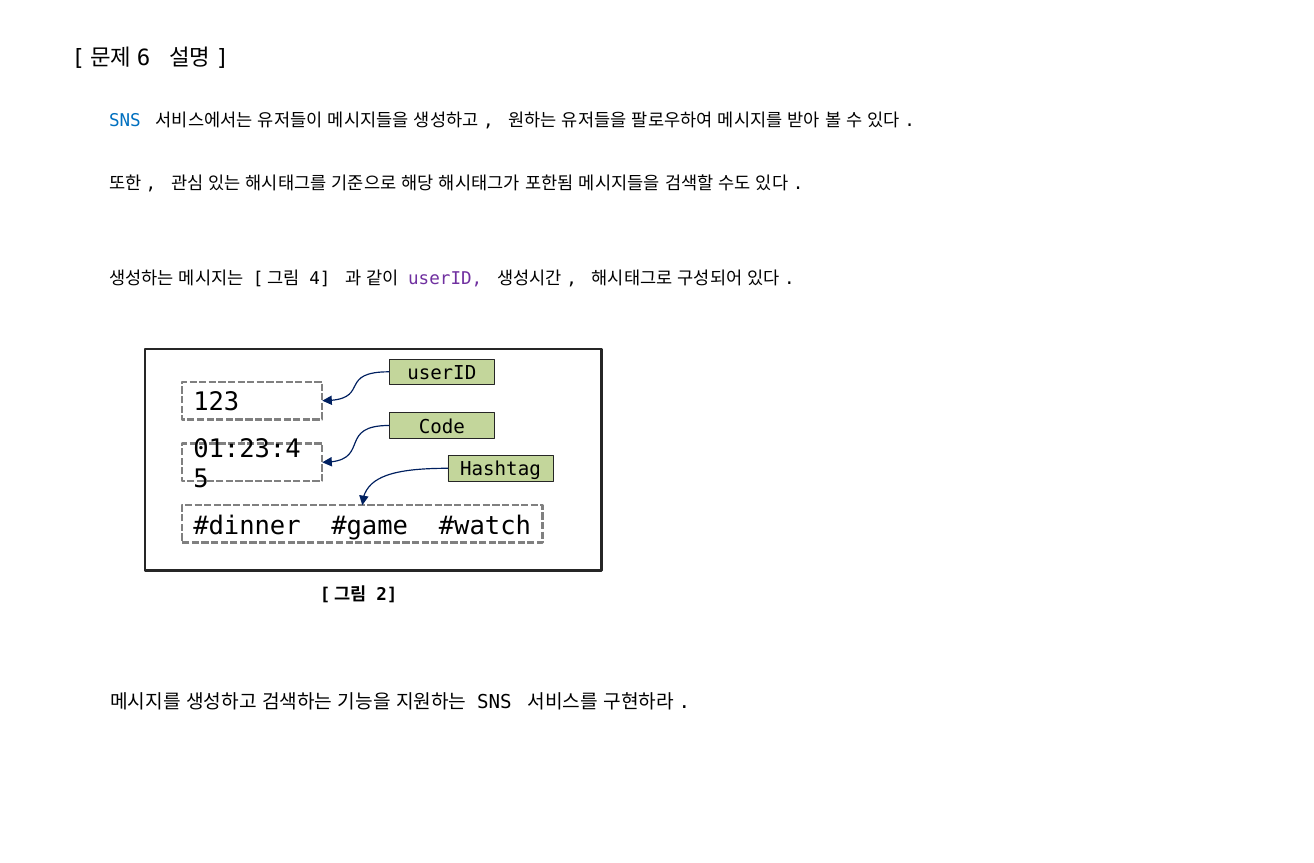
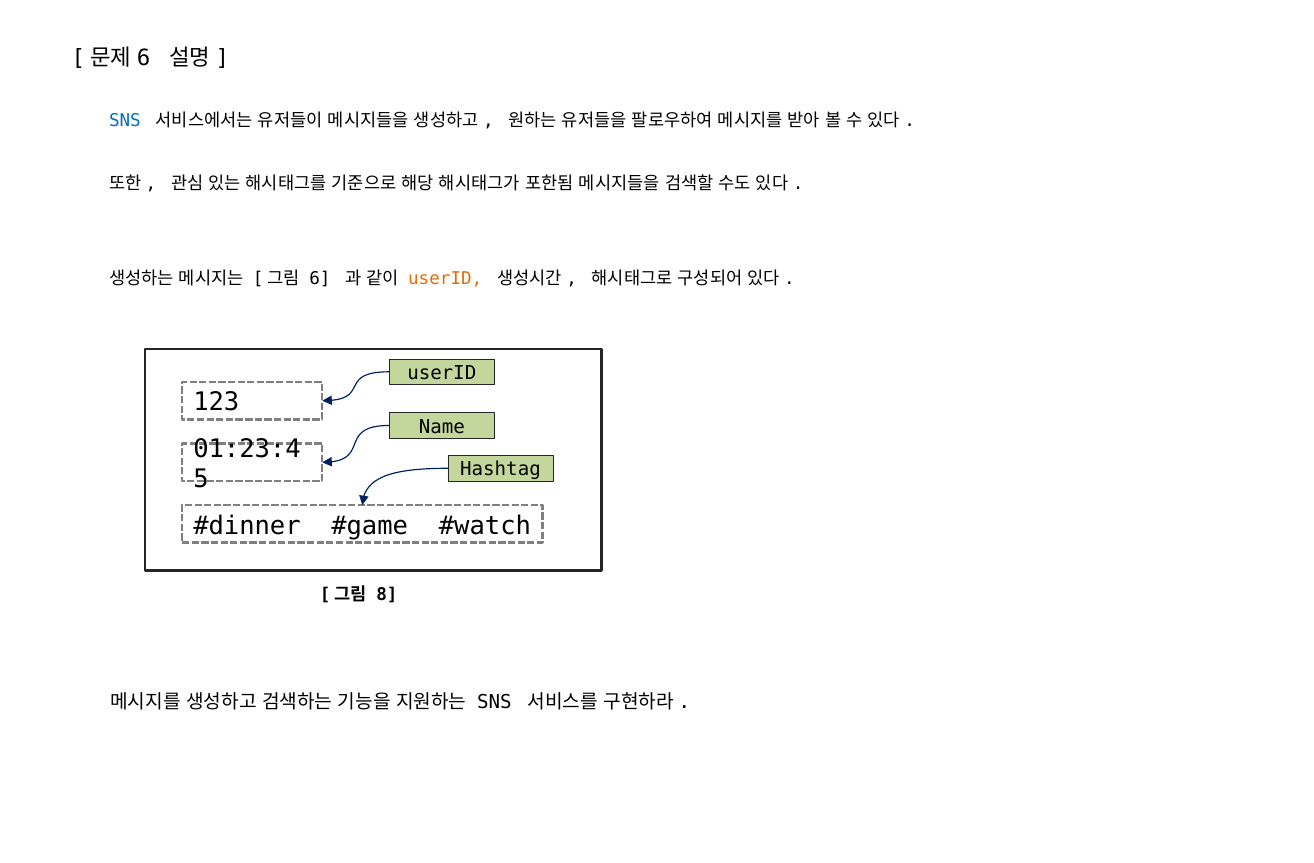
4: 4 -> 6
userID at (445, 279) colour: purple -> orange
Code: Code -> Name
2: 2 -> 8
